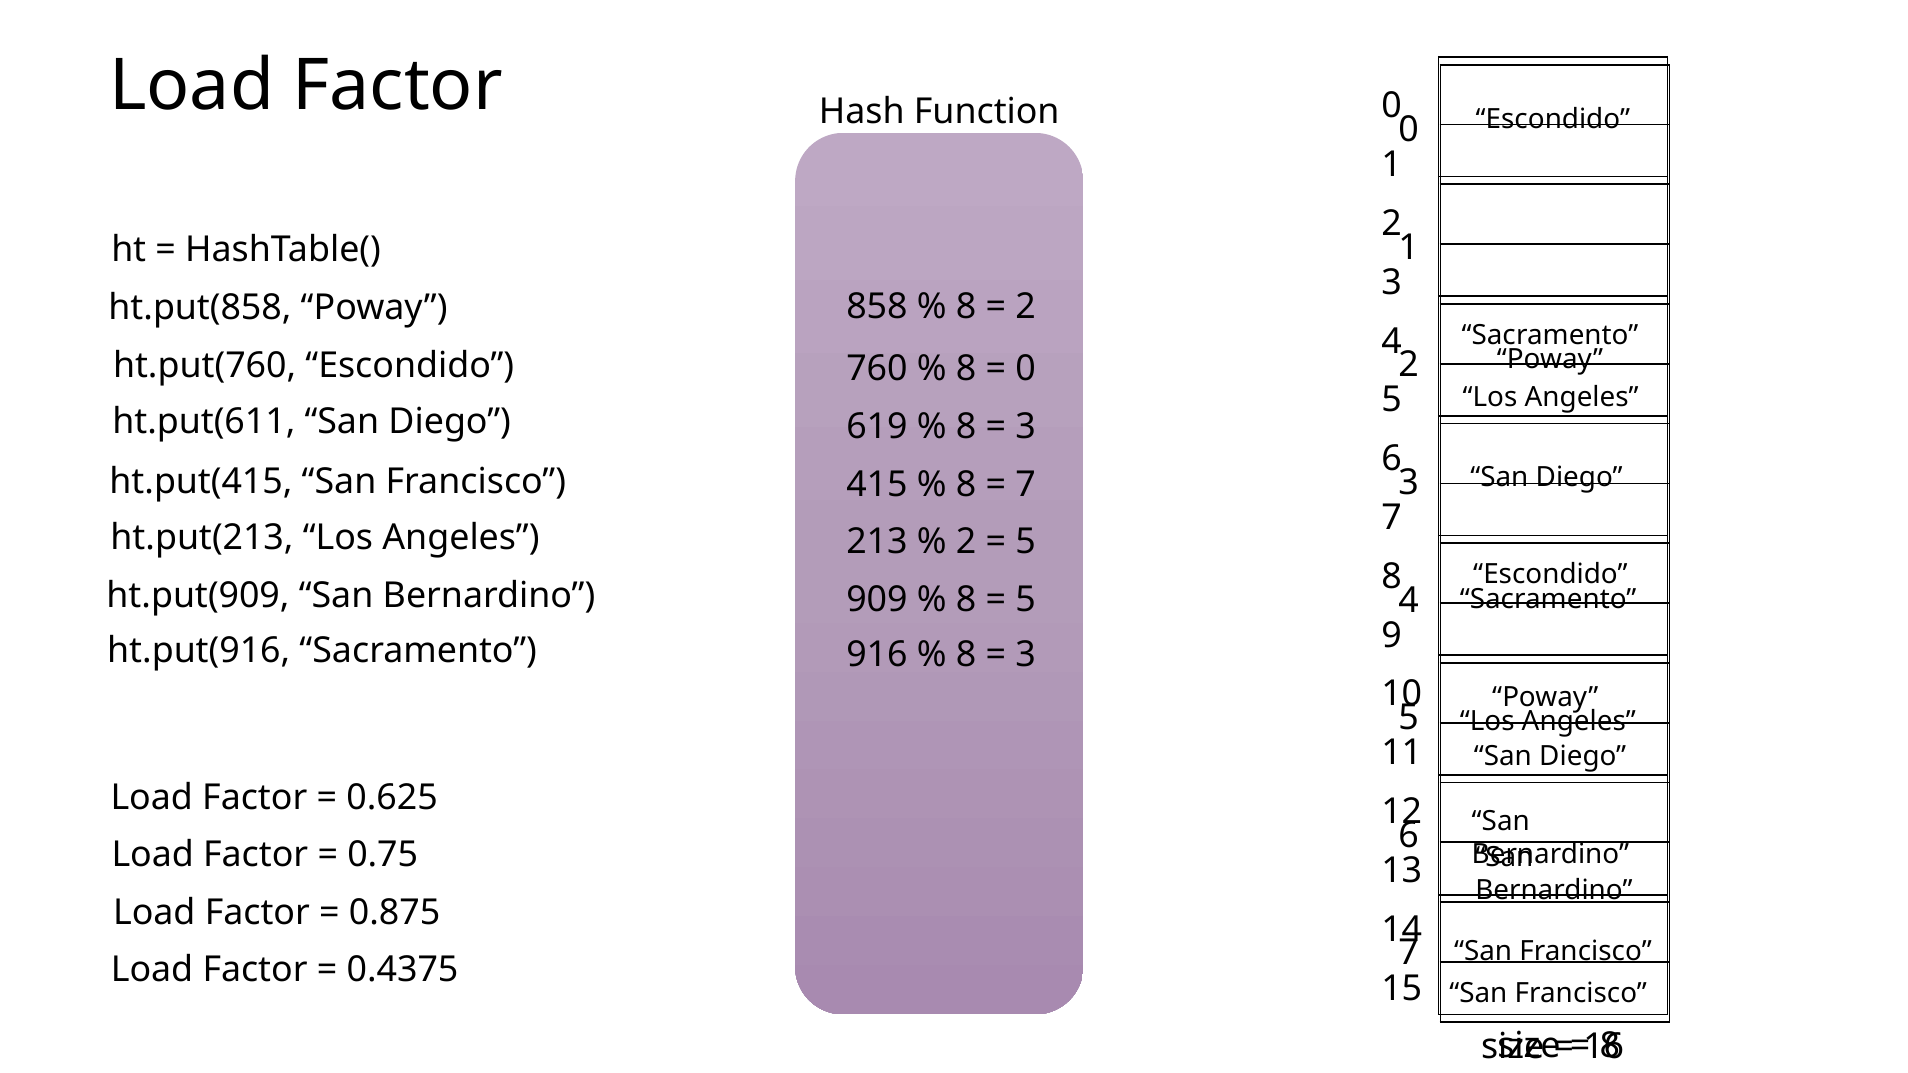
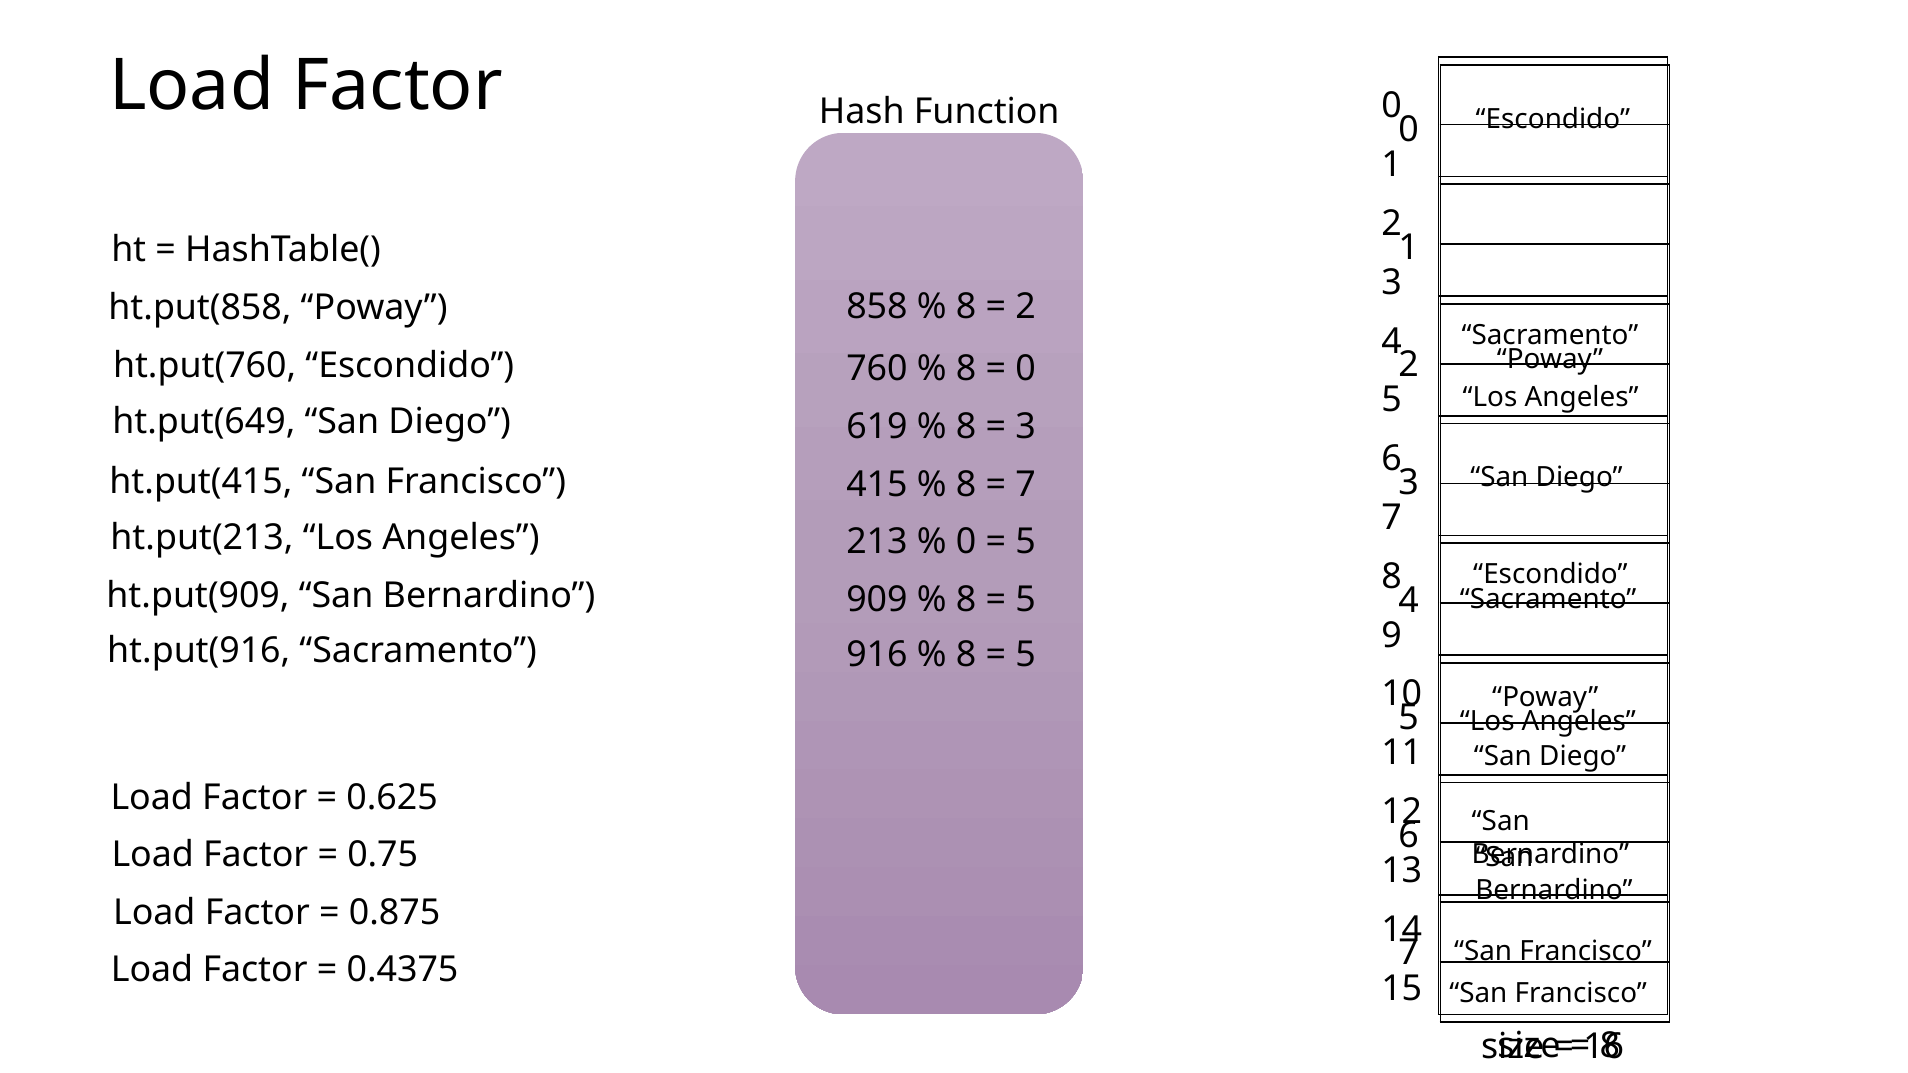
ht.put(611: ht.put(611 -> ht.put(649
2 at (966, 542): 2 -> 0
3 at (1026, 655): 3 -> 5
